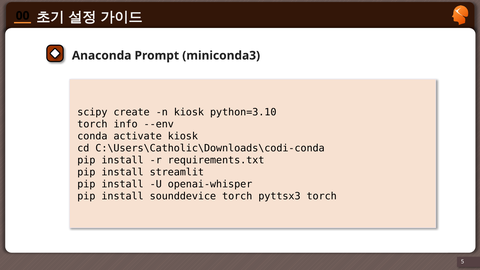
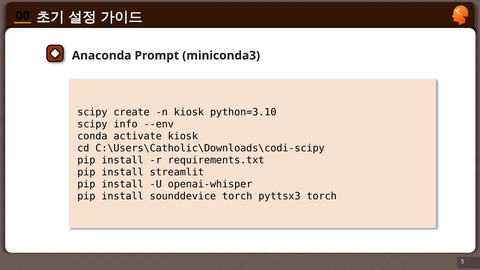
torch at (92, 124): torch -> scipy
C:\Users\Catholic\Downloads\codi-conda: C:\Users\Catholic\Downloads\codi-conda -> C:\Users\Catholic\Downloads\codi-scipy
